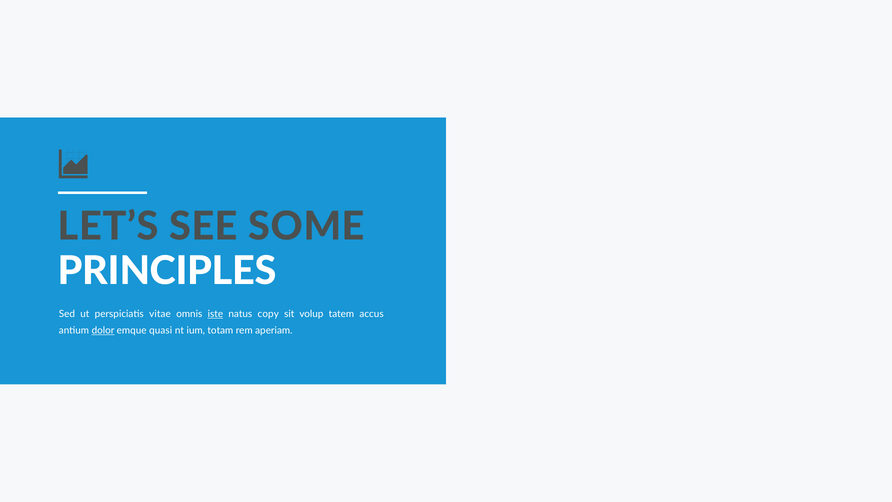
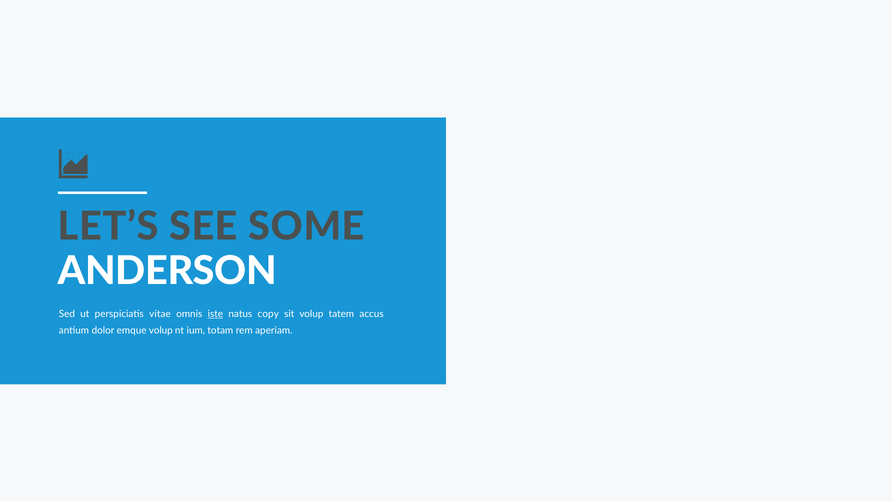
PRINCIPLES: PRINCIPLES -> ANDERSON
dolor underline: present -> none
emque quasi: quasi -> volup
